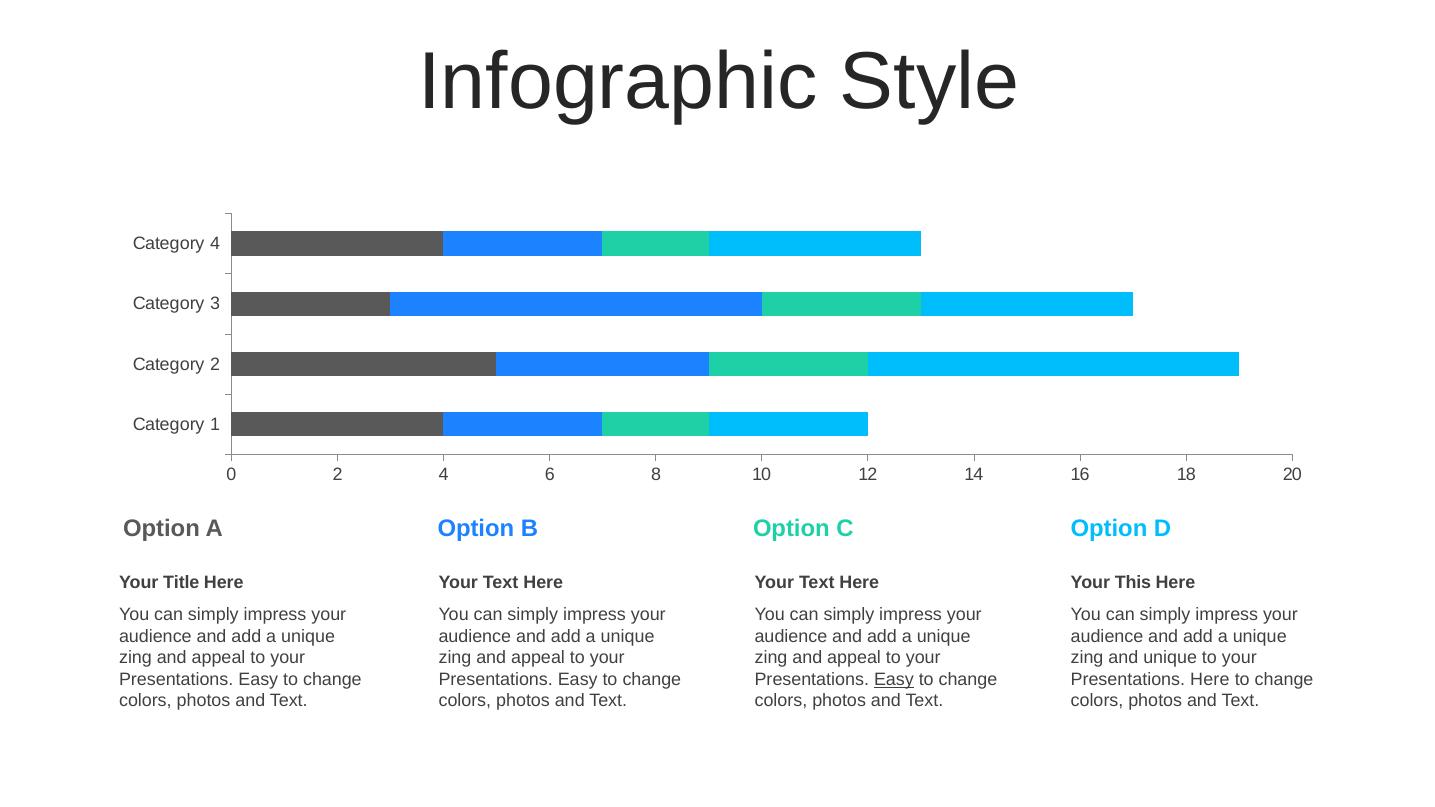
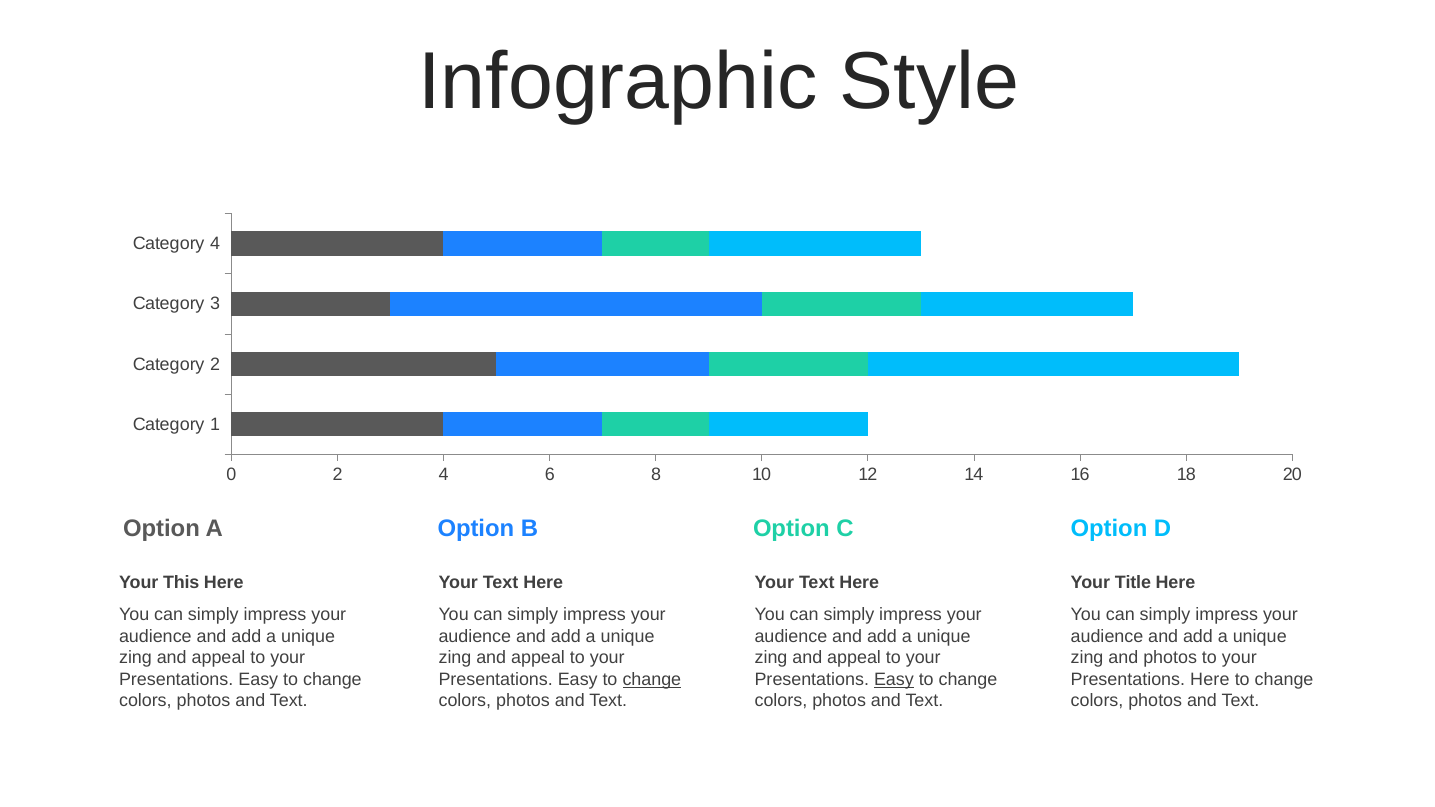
Title: Title -> This
This: This -> Title
and unique: unique -> photos
change at (652, 679) underline: none -> present
